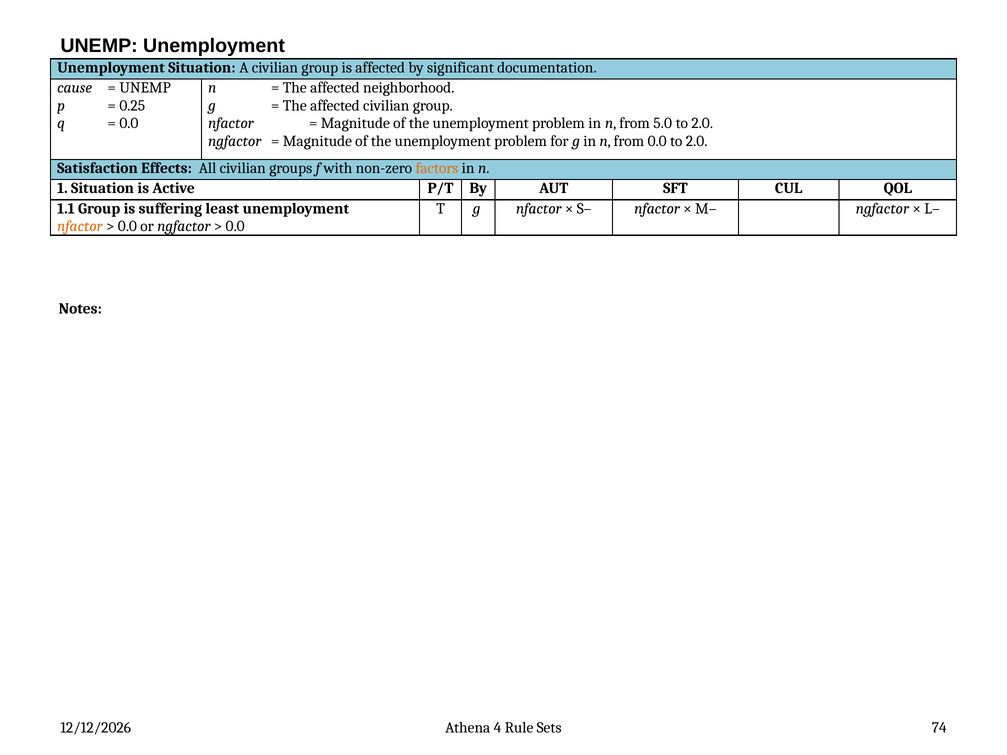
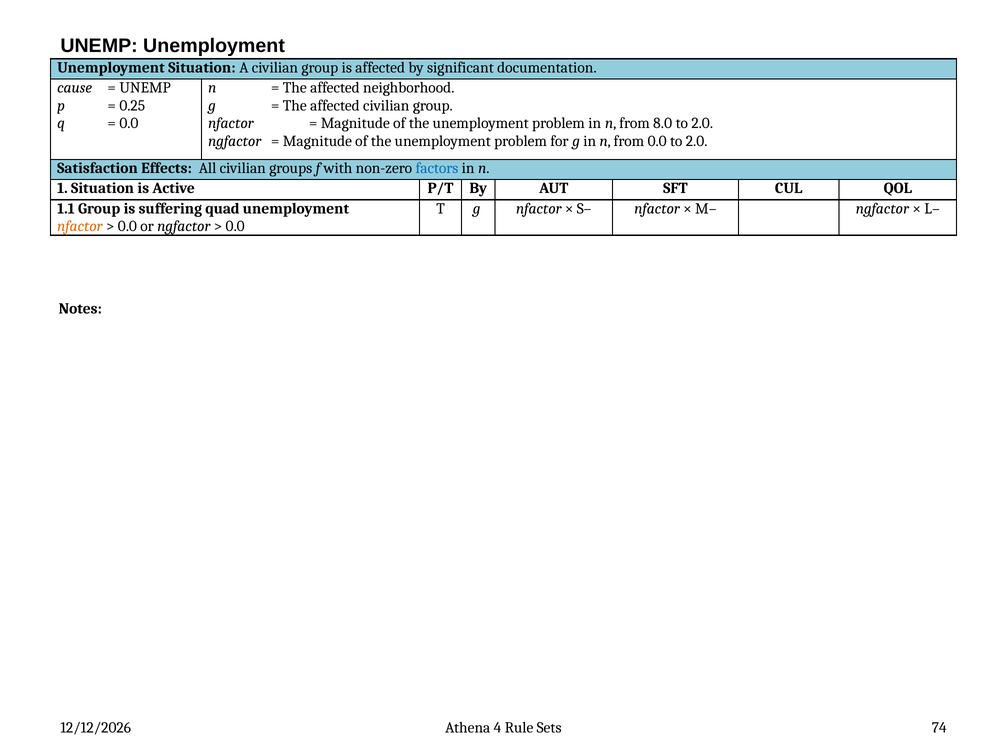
5.0: 5.0 -> 8.0
factors colour: orange -> blue
least: least -> quad
